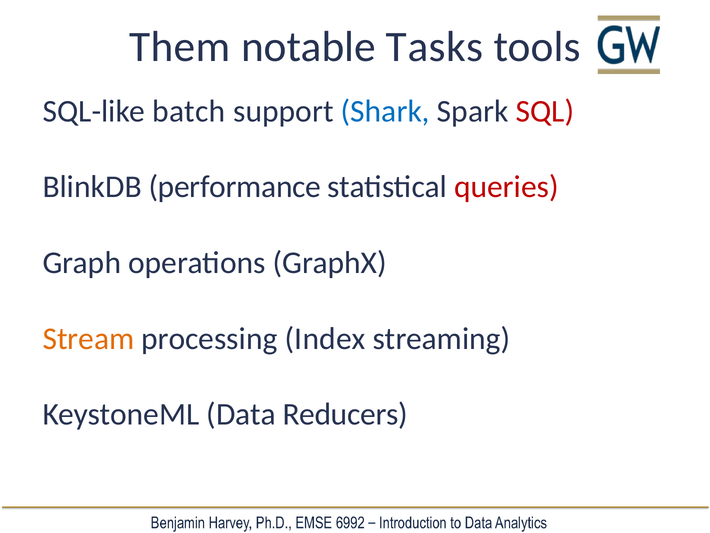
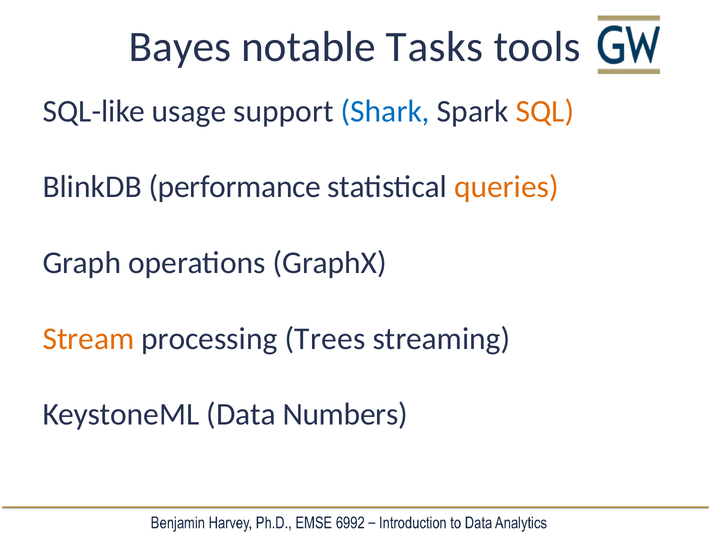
Them: Them -> Bayes
batch: batch -> usage
SQL colour: red -> orange
queries colour: red -> orange
Index: Index -> Trees
Reducers: Reducers -> Numbers
